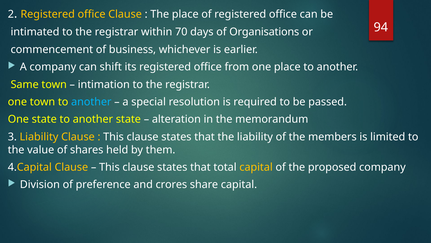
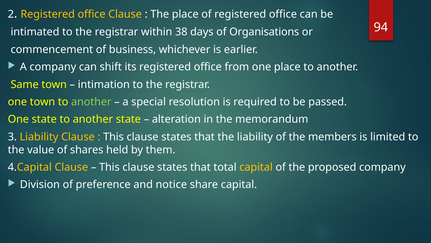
70: 70 -> 38
another at (91, 102) colour: light blue -> light green
crores: crores -> notice
